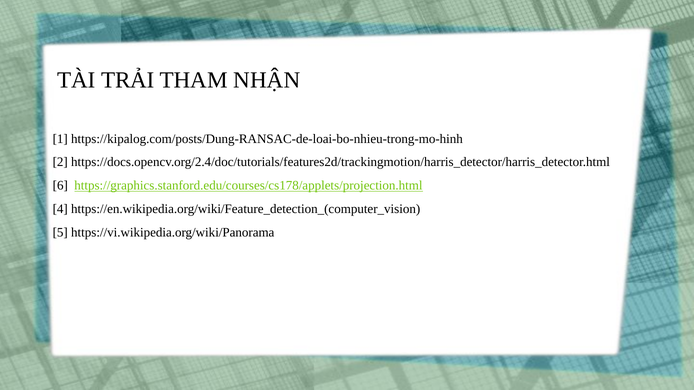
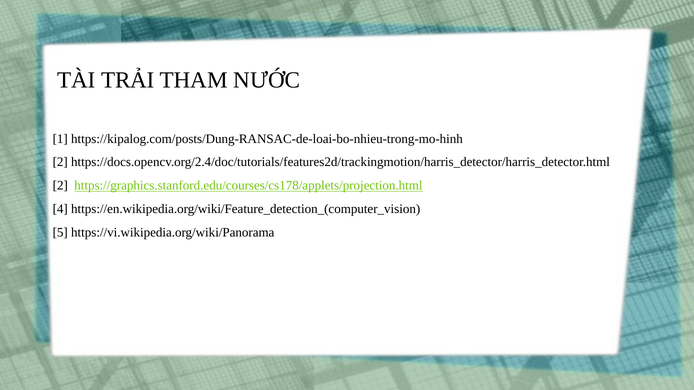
NHẬN: NHẬN -> NƯỚC
6 at (60, 186): 6 -> 2
